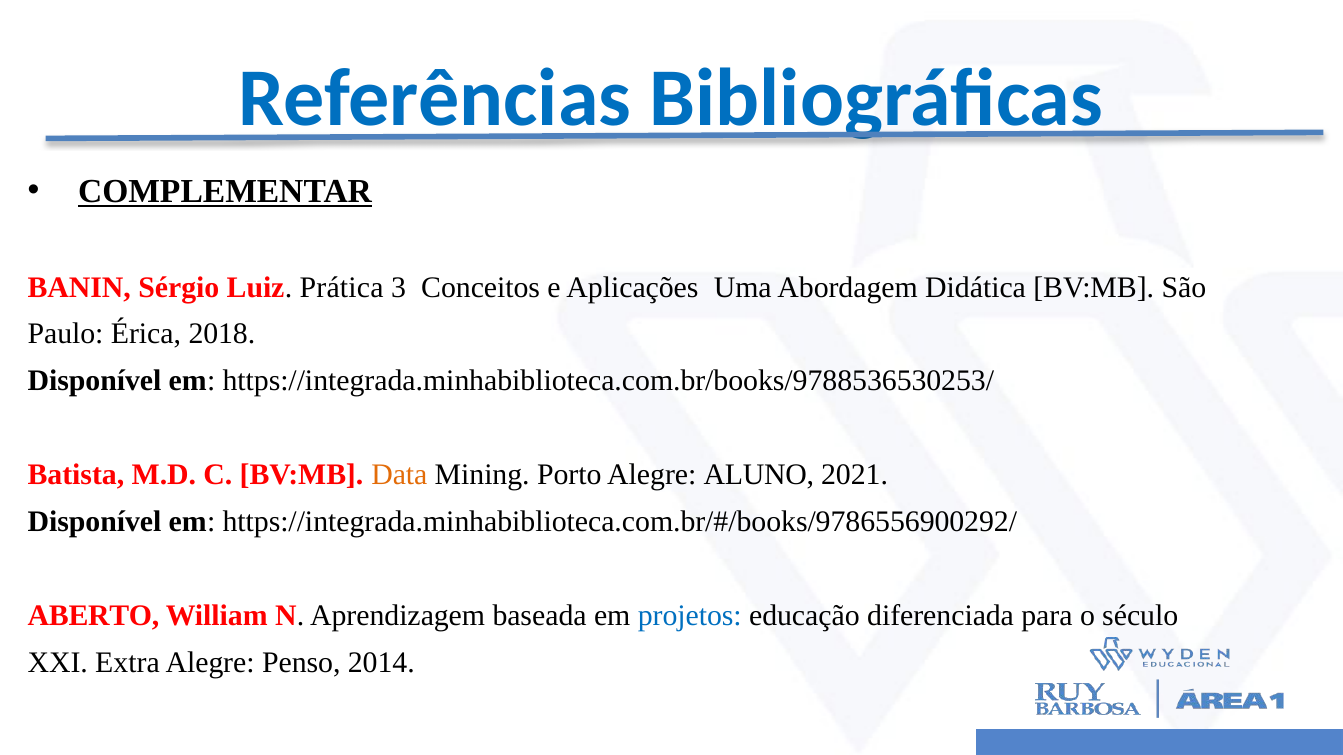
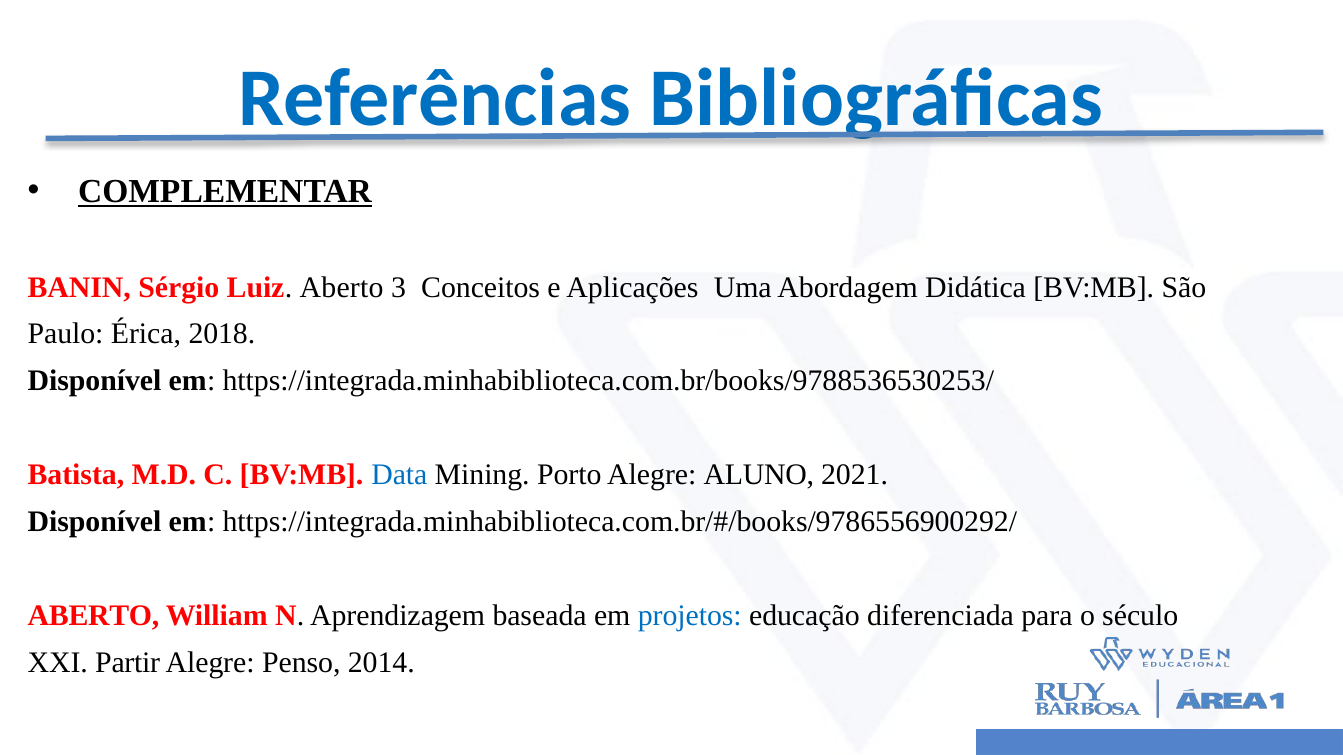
Luiz Prática: Prática -> Aberto
Data colour: orange -> blue
Extra: Extra -> Partir
